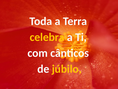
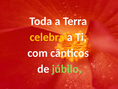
júbilo colour: yellow -> light green
